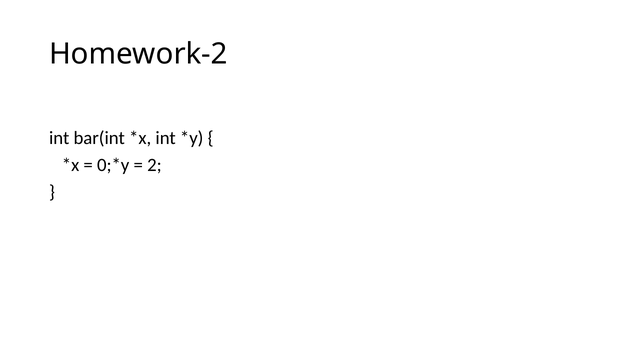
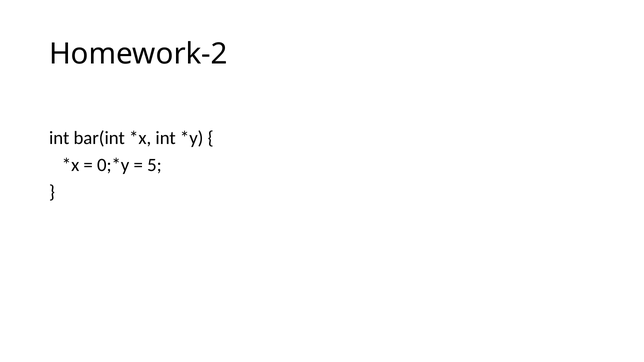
2: 2 -> 5
